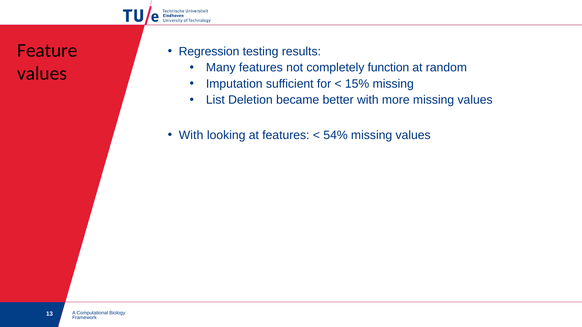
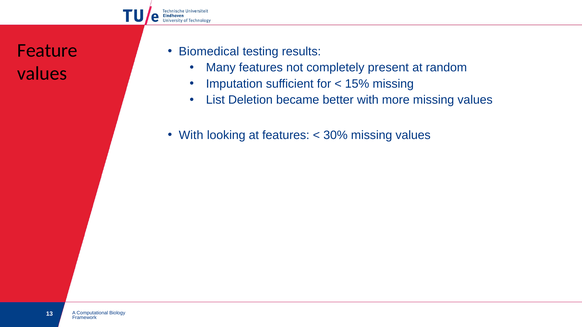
Regression: Regression -> Biomedical
function: function -> present
54%: 54% -> 30%
